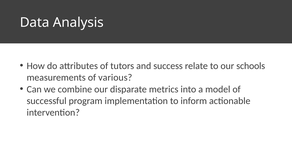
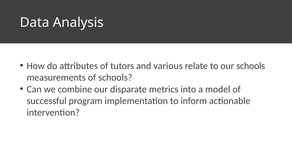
success: success -> various
of various: various -> schools
